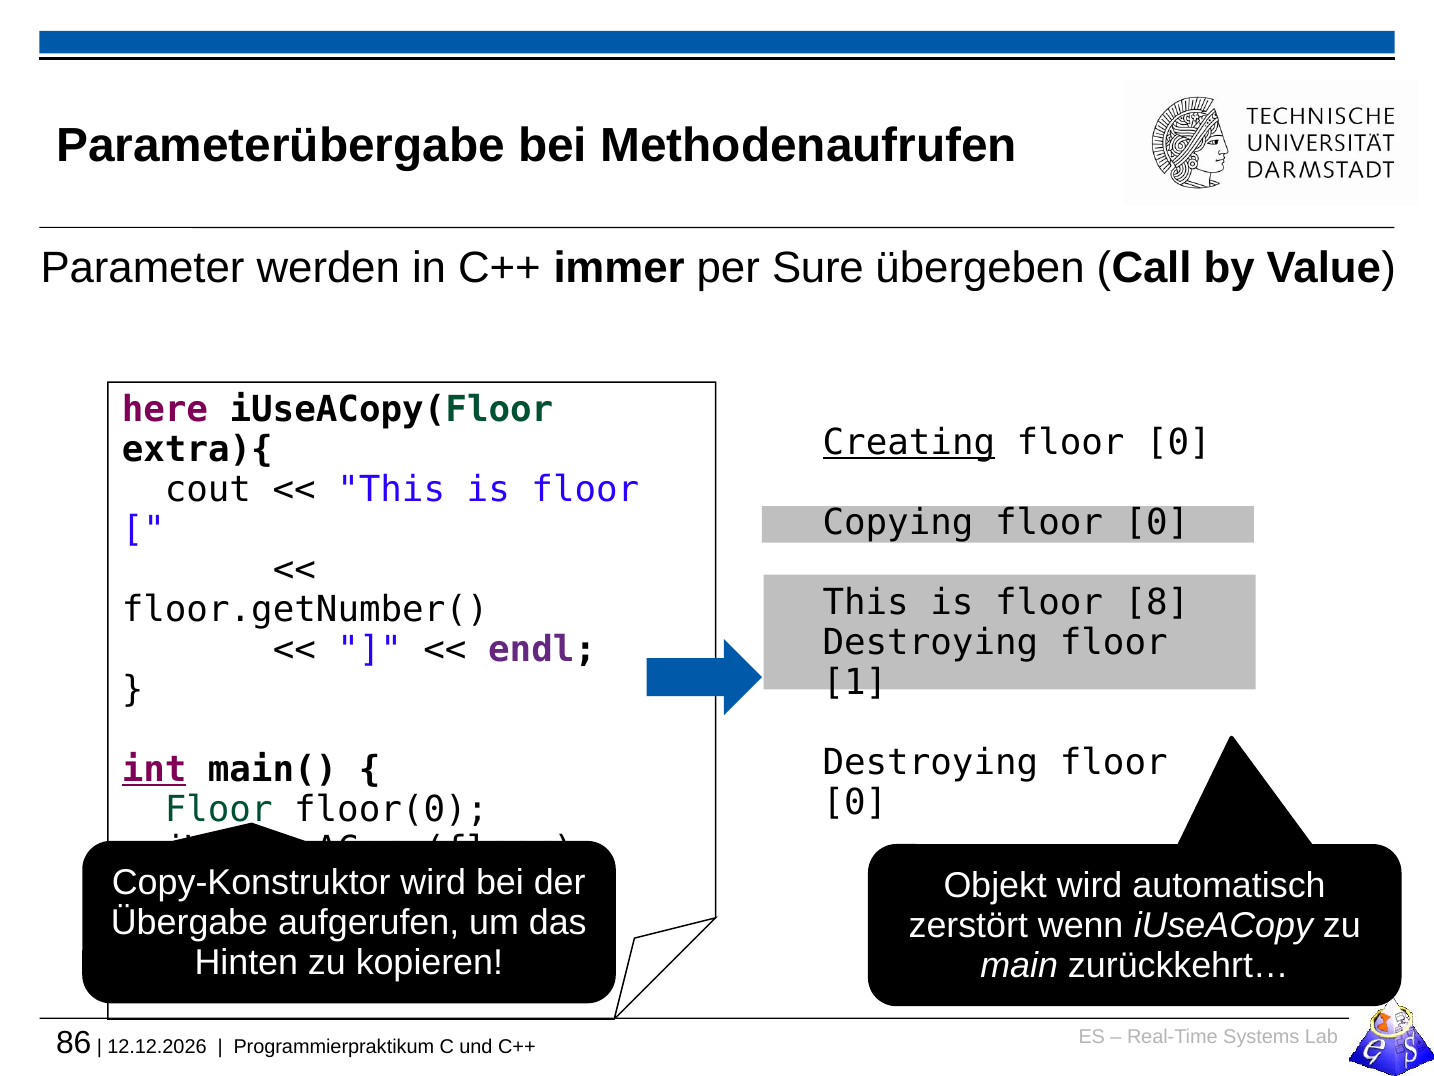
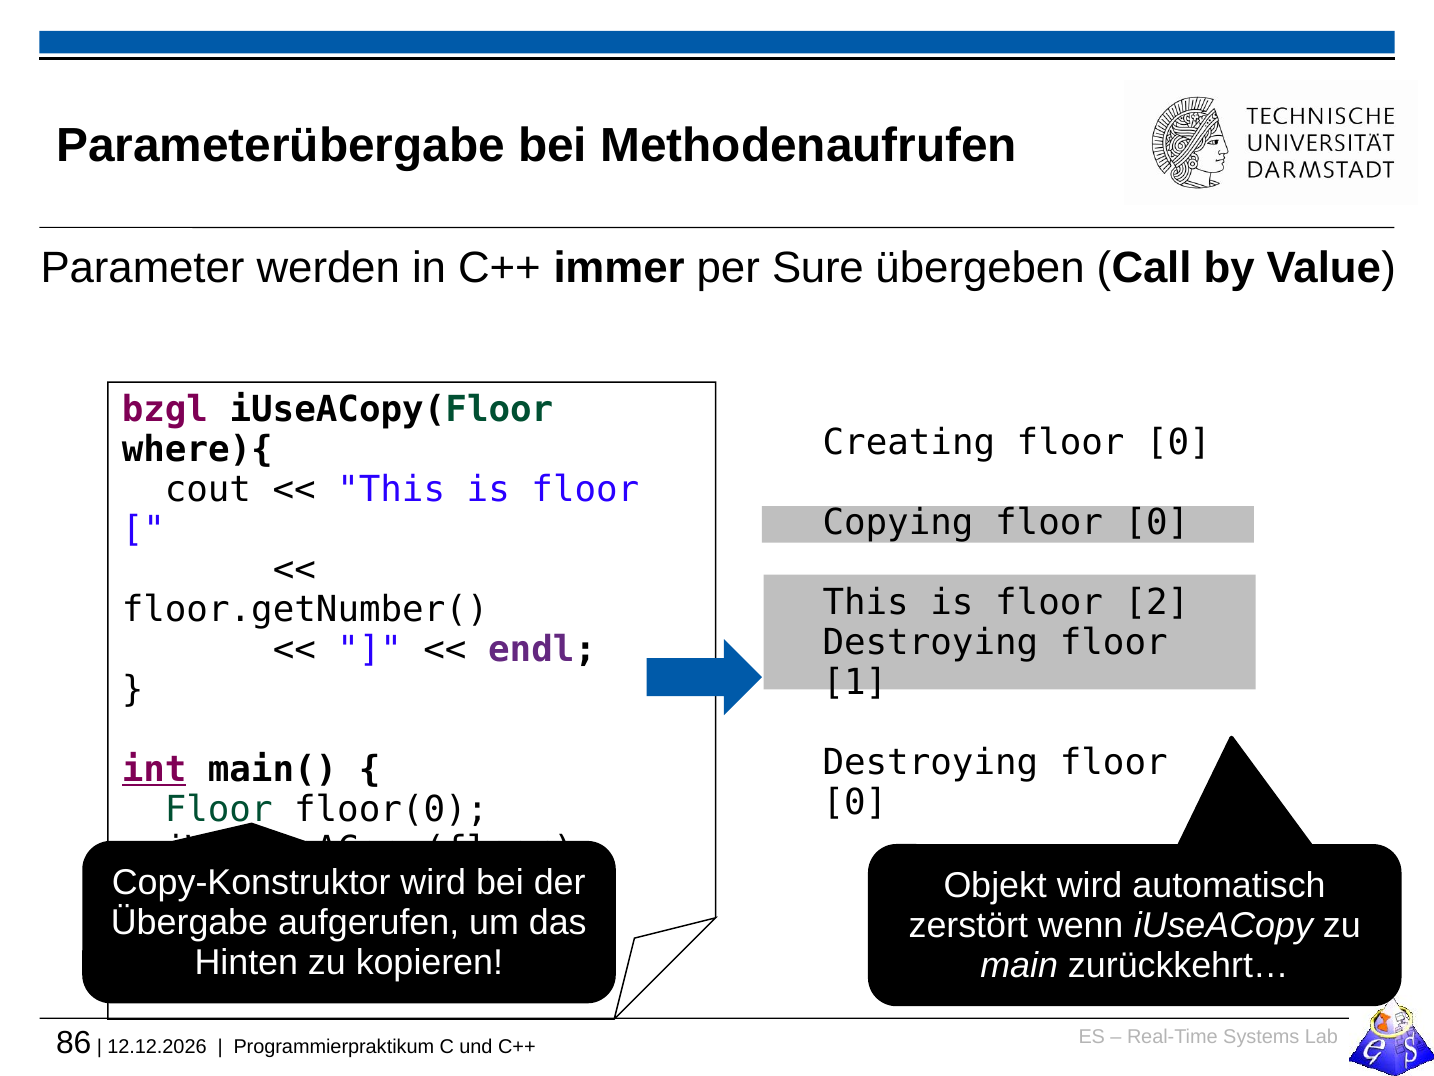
here: here -> bzgl
Creating underline: present -> none
extra){: extra){ -> where){
8: 8 -> 2
